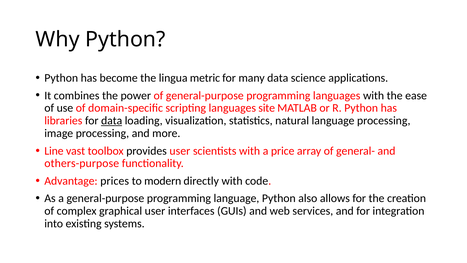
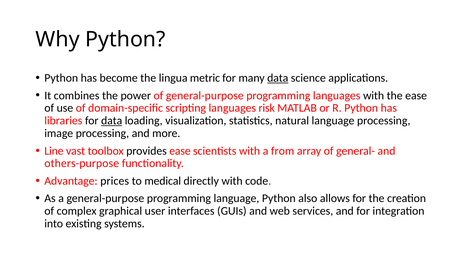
data at (278, 78) underline: none -> present
site: site -> risk
provides user: user -> ease
price: price -> from
modern: modern -> medical
